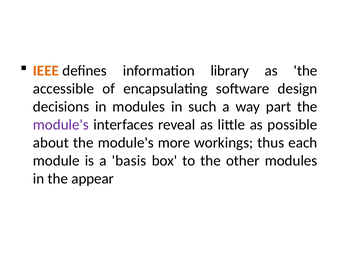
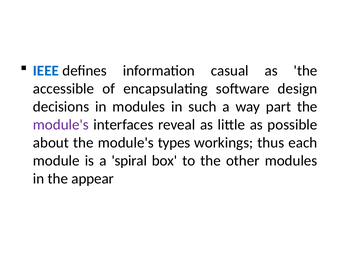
IEEE colour: orange -> blue
library: library -> casual
more: more -> types
basis: basis -> spiral
